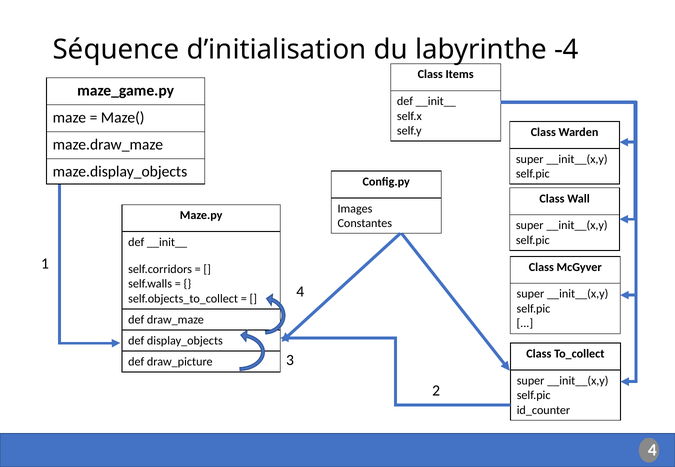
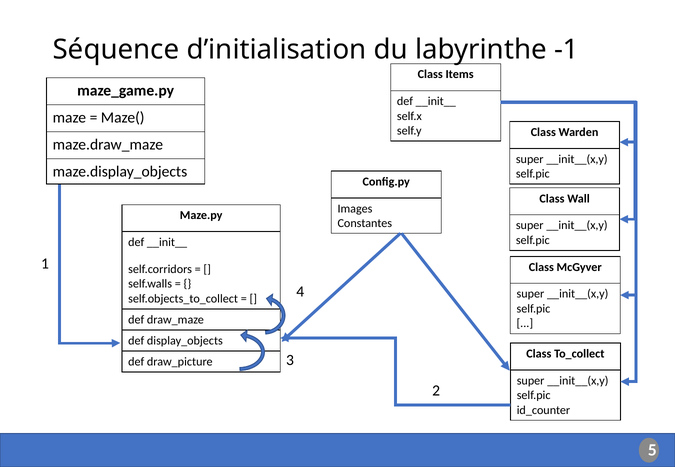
-4: -4 -> -1
4 at (652, 450): 4 -> 5
